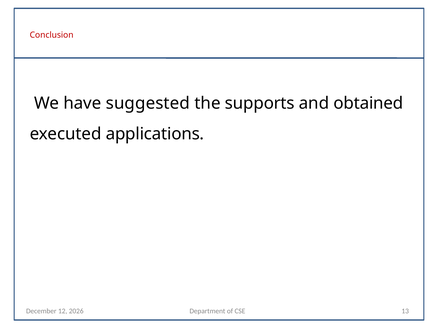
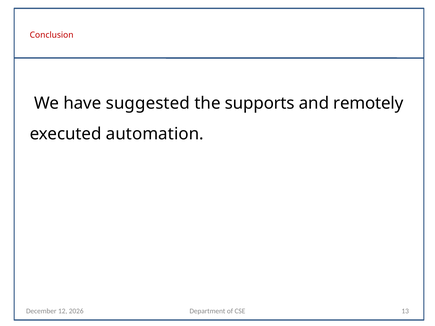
obtained: obtained -> remotely
applications: applications -> automation
